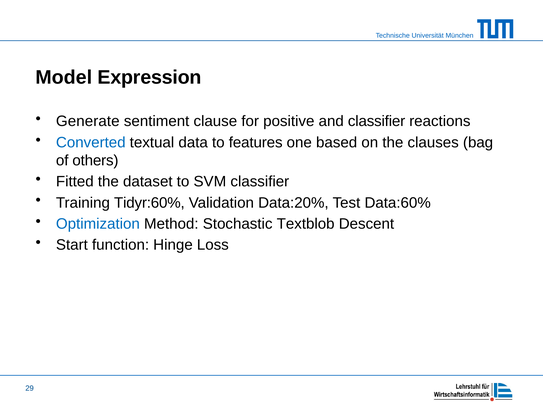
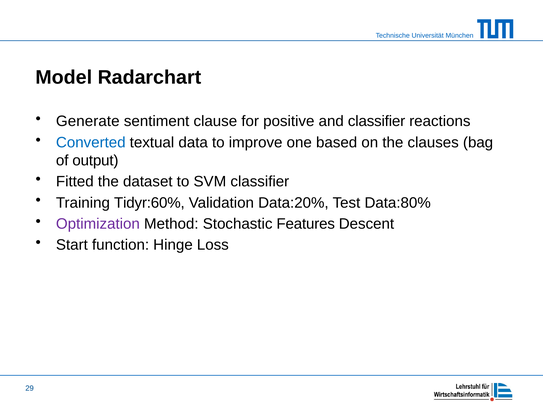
Expression: Expression -> Radarchart
features: features -> improve
others: others -> output
Data:60%: Data:60% -> Data:80%
Optimization colour: blue -> purple
Textblob: Textblob -> Features
